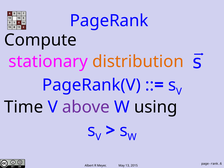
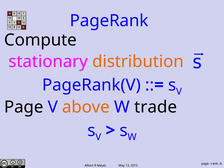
Time: Time -> Page
above colour: purple -> orange
using: using -> trade
